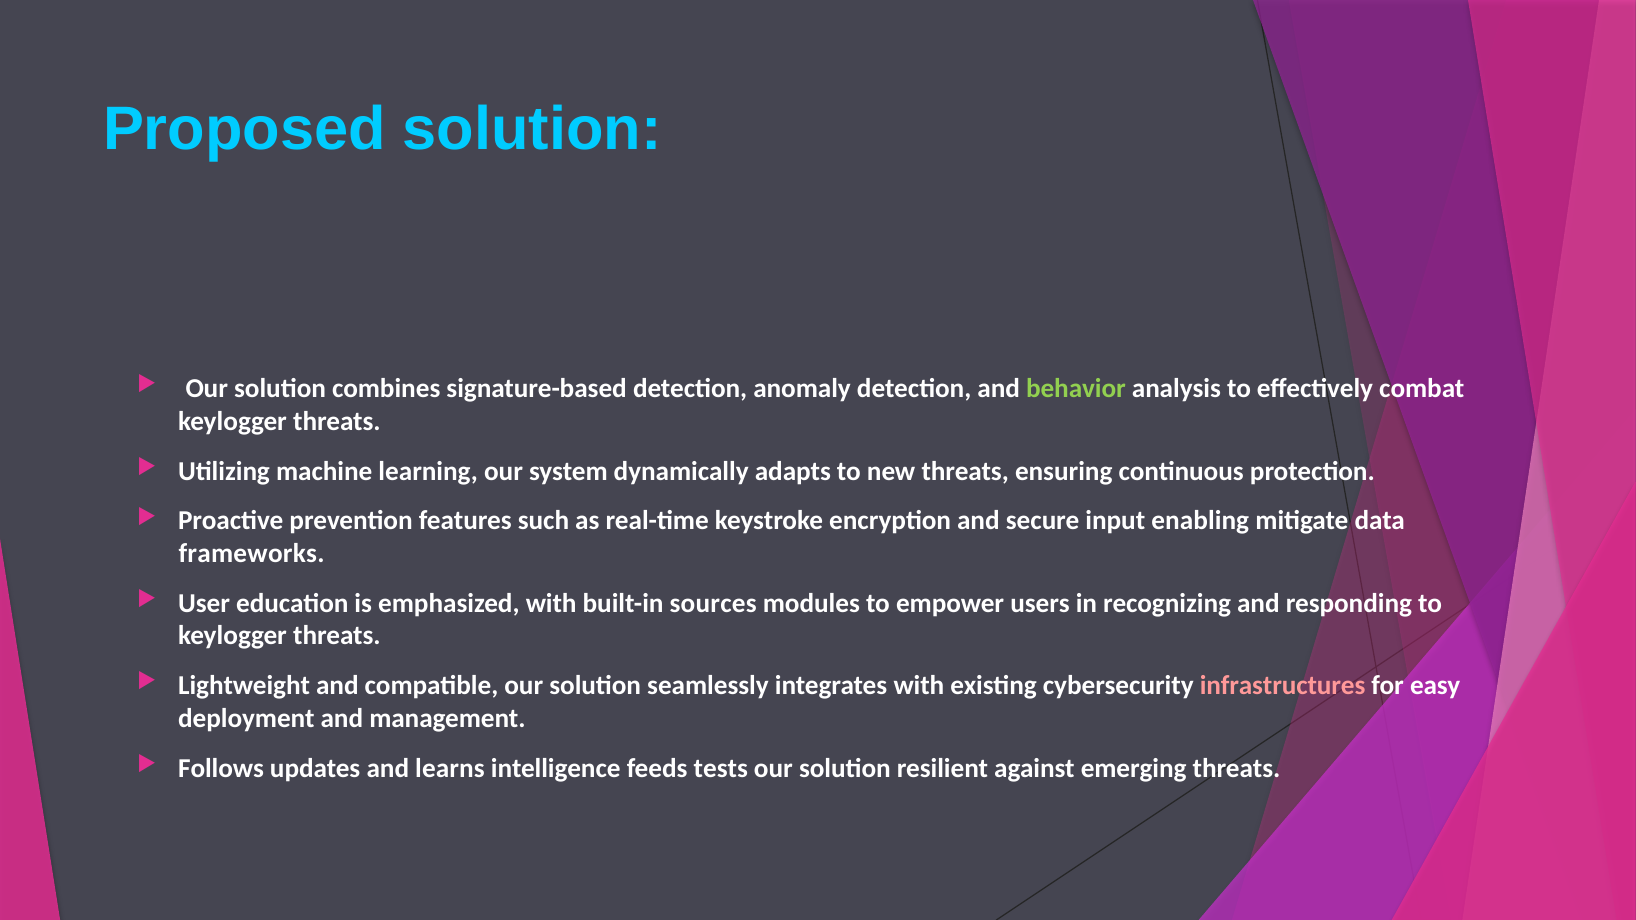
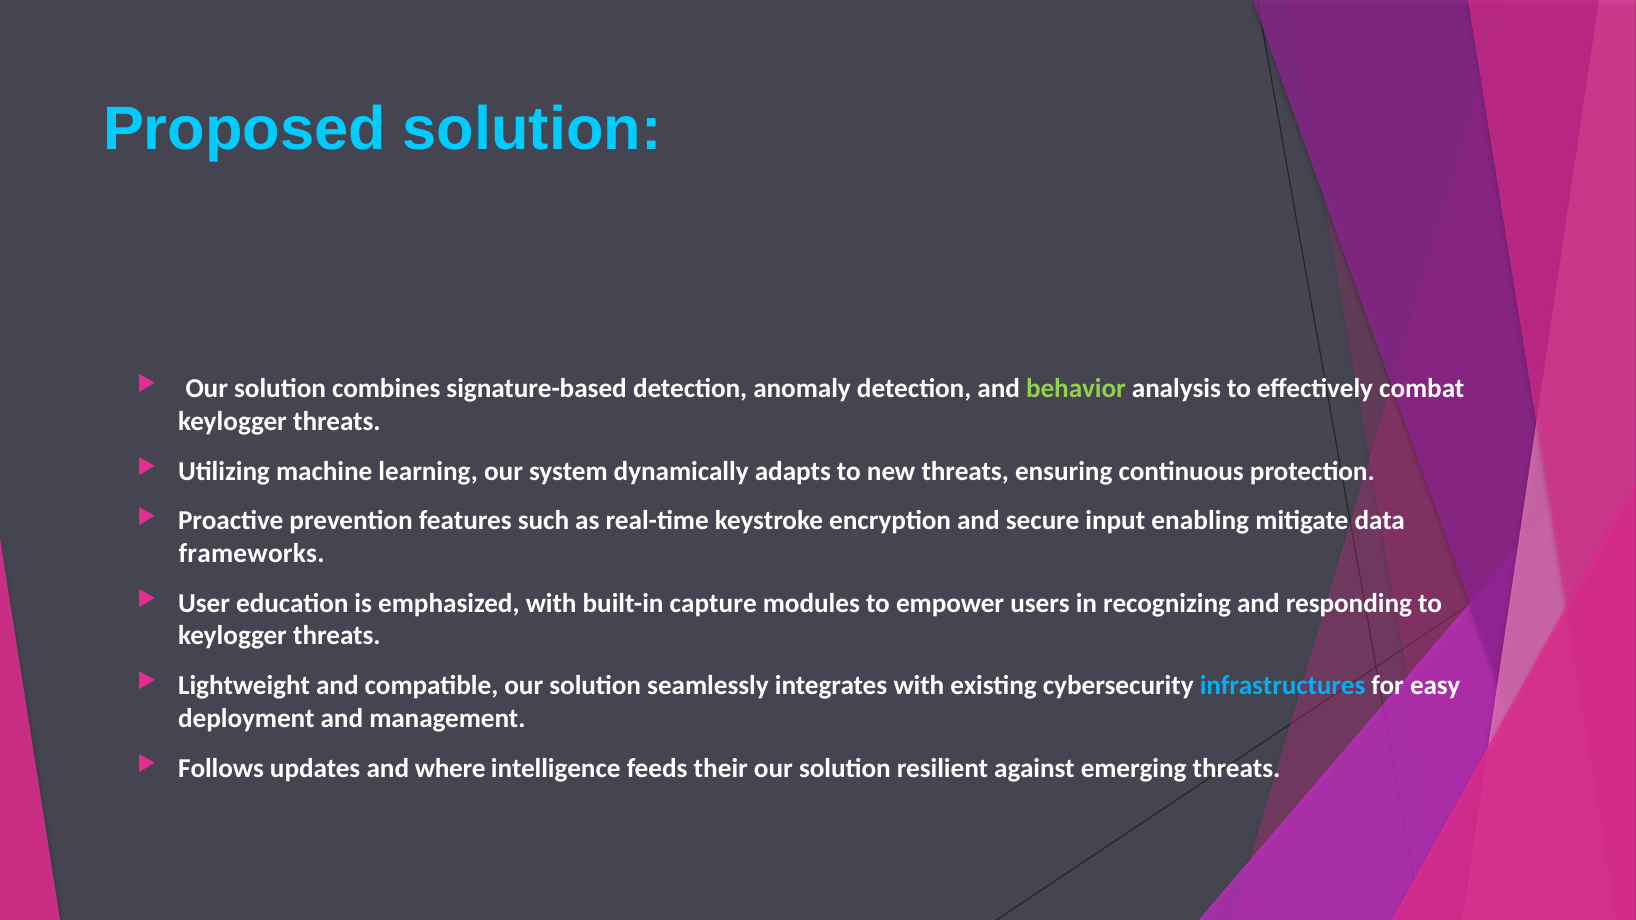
sources: sources -> capture
infrastructures colour: pink -> light blue
learns: learns -> where
tests: tests -> their
